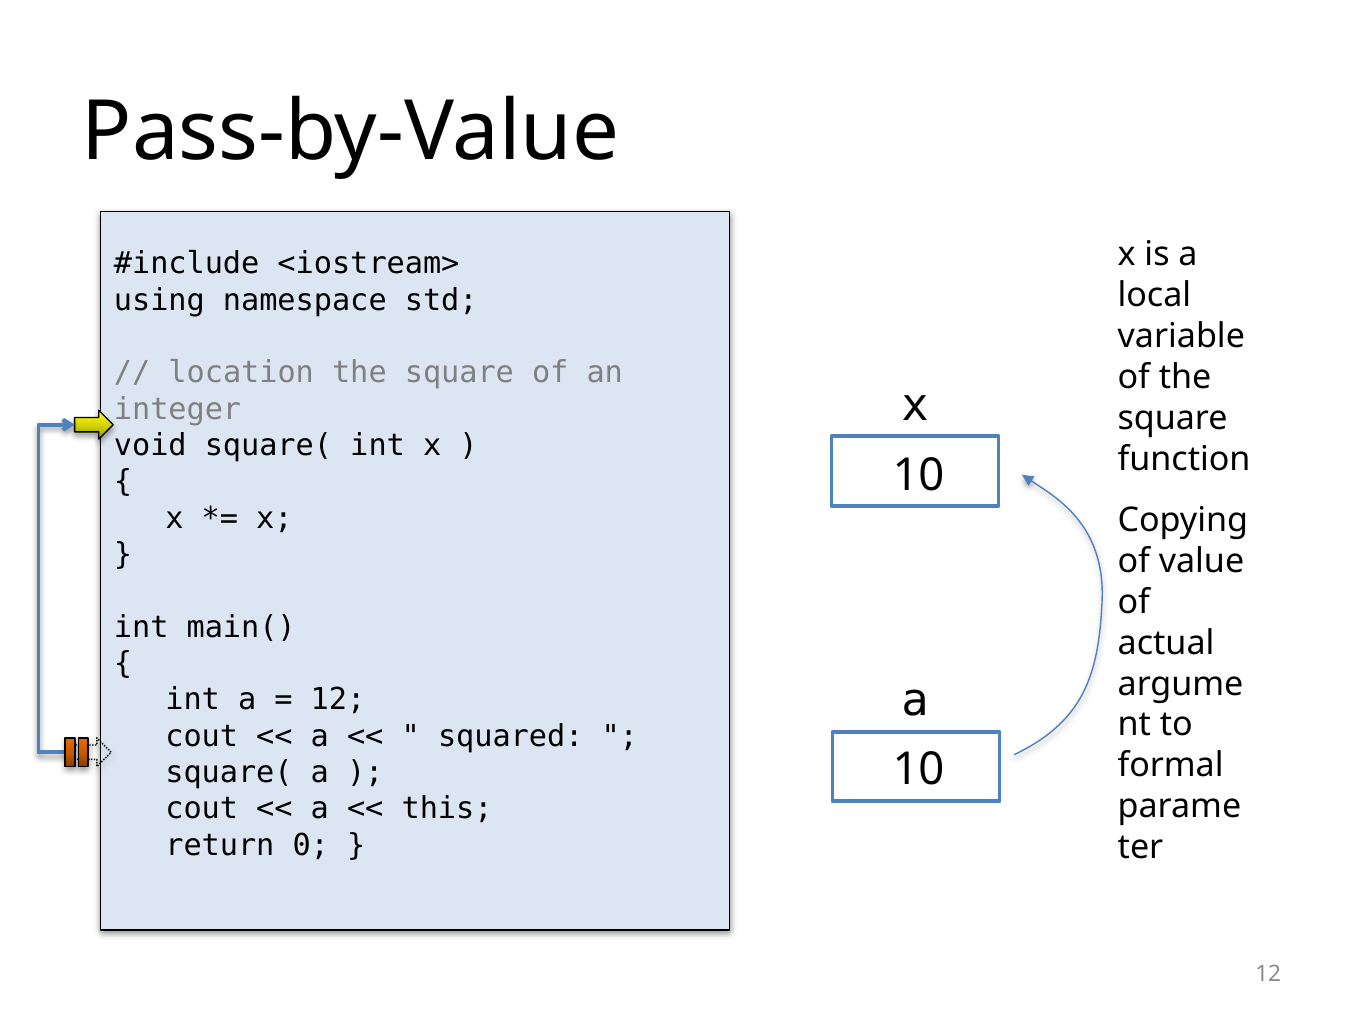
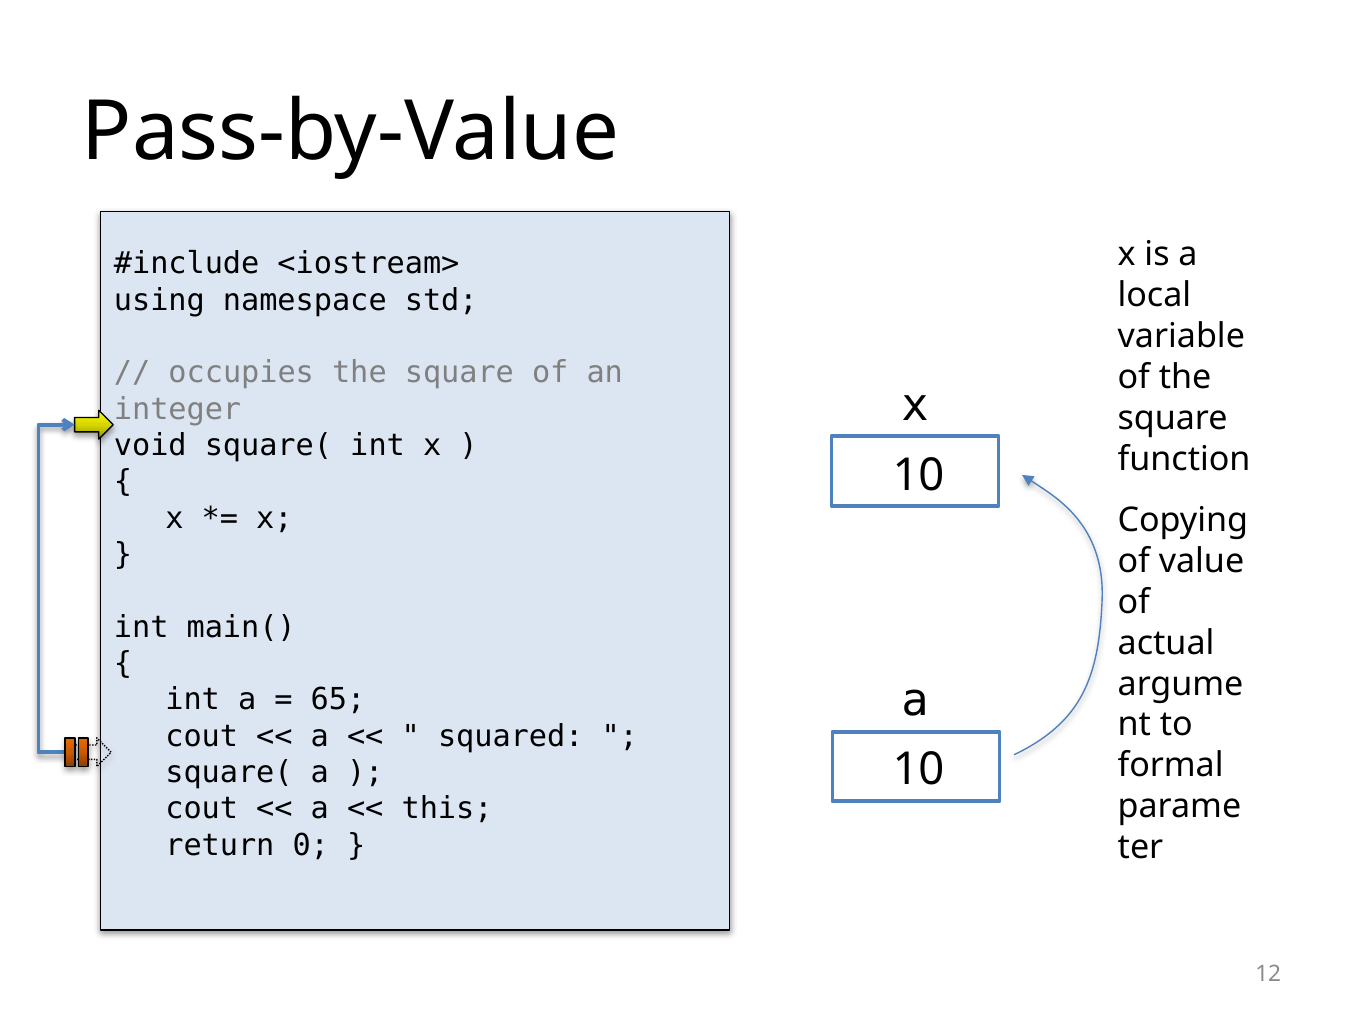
location: location -> occupies
12 at (338, 700): 12 -> 65
